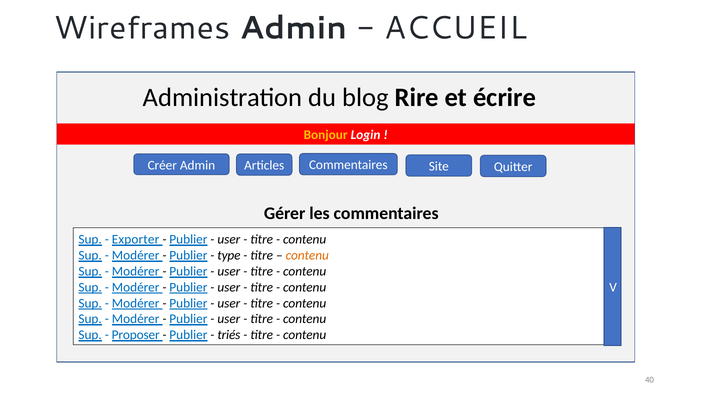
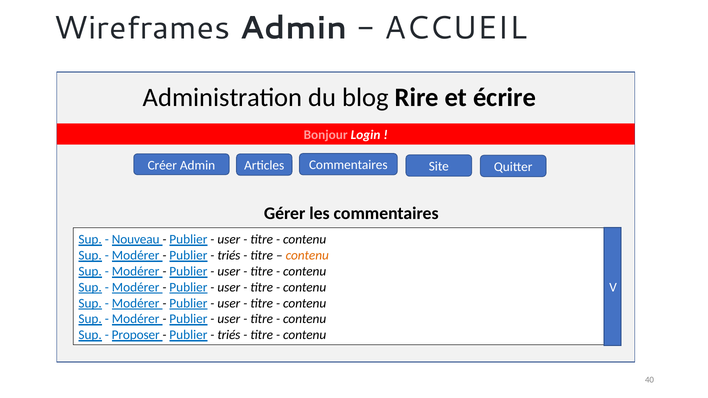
Bonjour colour: yellow -> pink
Exporter: Exporter -> Nouveau
type at (229, 256): type -> triés
